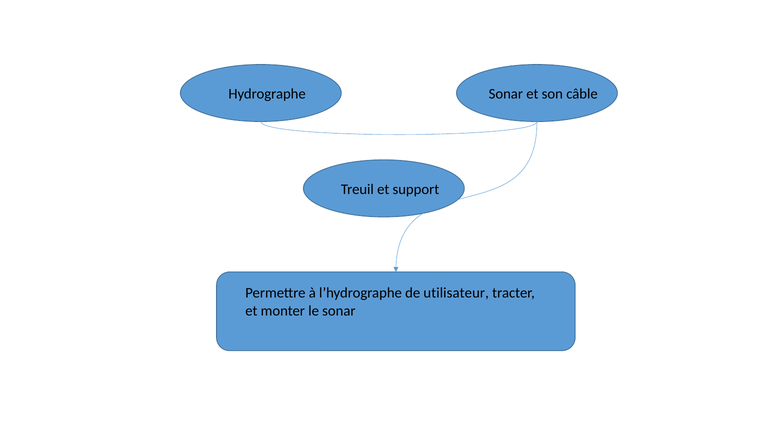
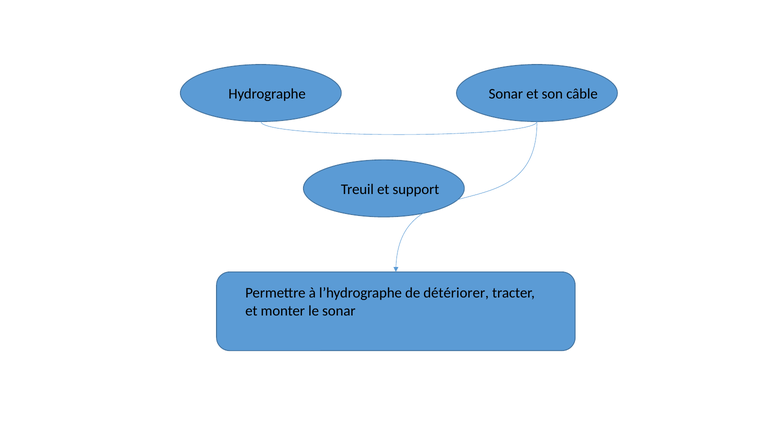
utilisateur: utilisateur -> détériorer
